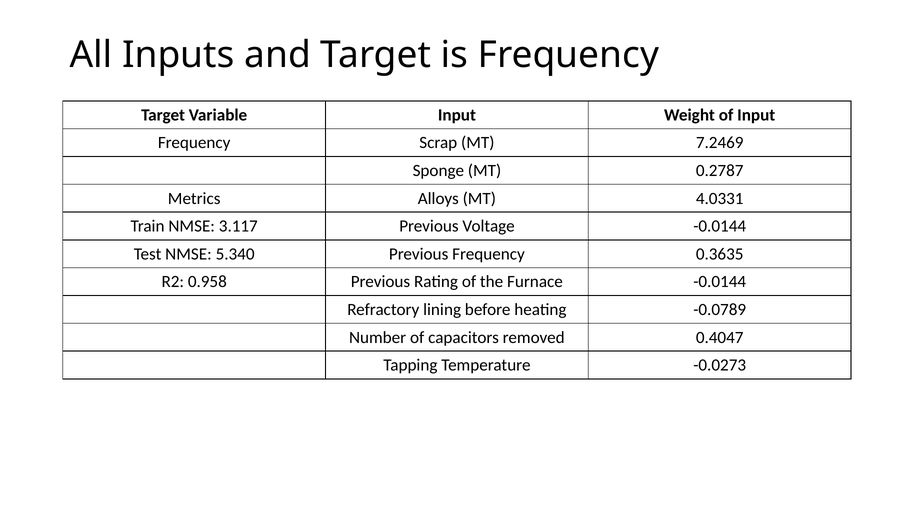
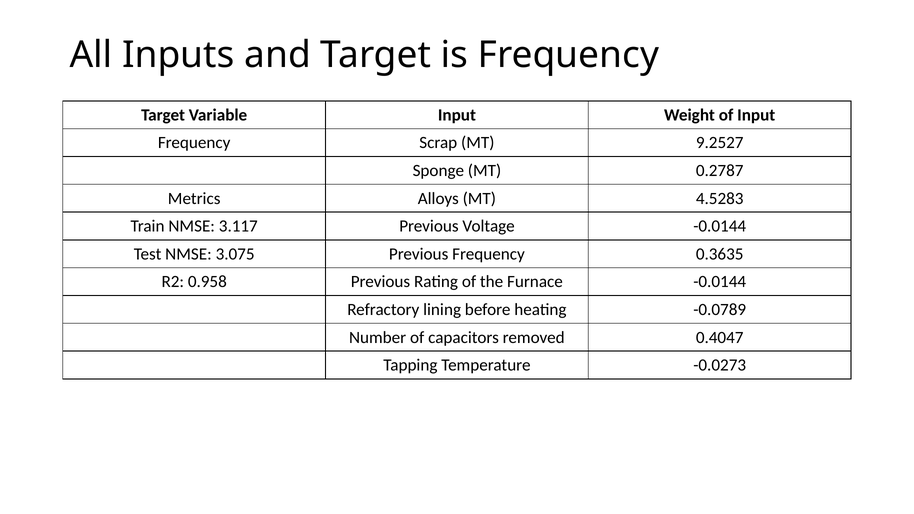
7.2469: 7.2469 -> 9.2527
4.0331: 4.0331 -> 4.5283
5.340: 5.340 -> 3.075
